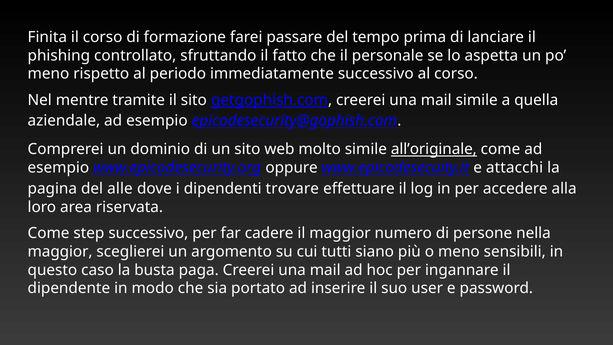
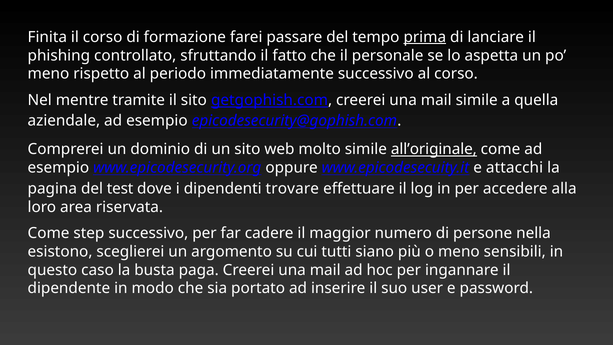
prima underline: none -> present
alle: alle -> test
maggior at (60, 251): maggior -> esistono
